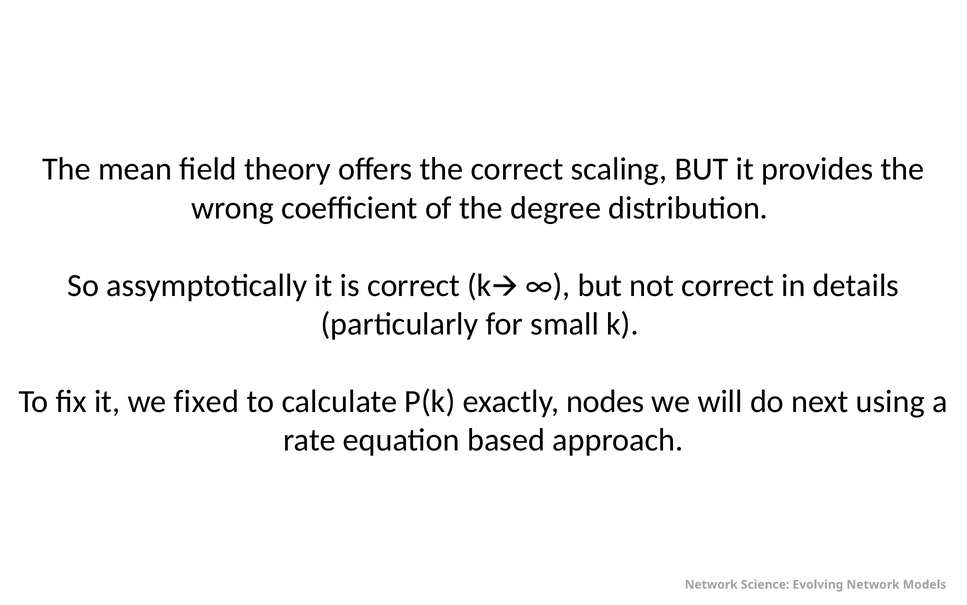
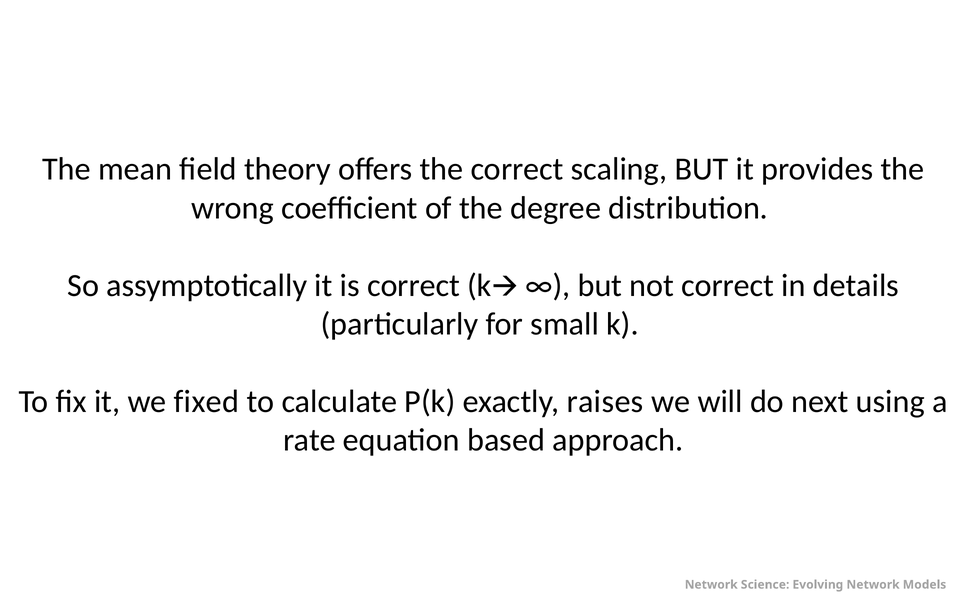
nodes: nodes -> raises
